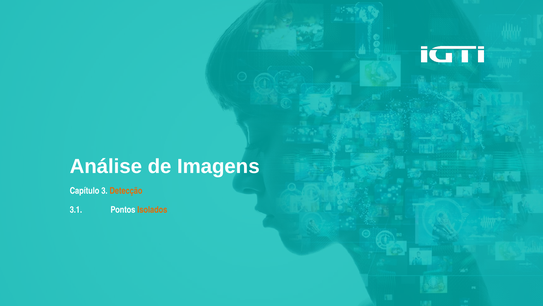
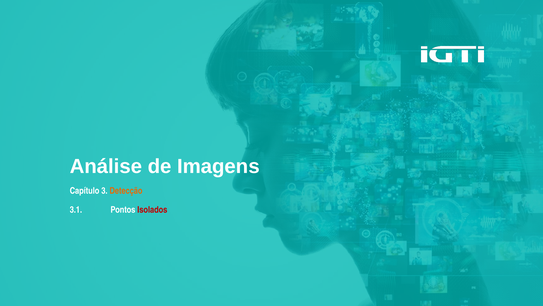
Isolados colour: orange -> red
